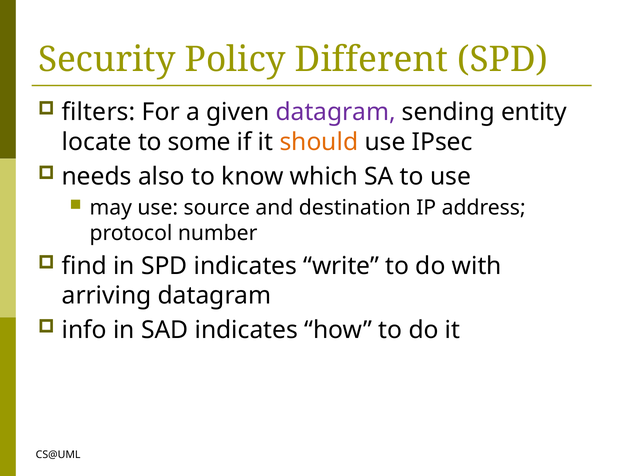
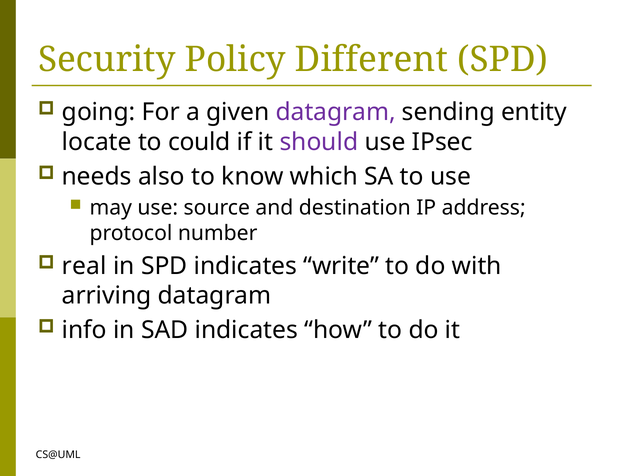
filters: filters -> going
some: some -> could
should colour: orange -> purple
find: find -> real
